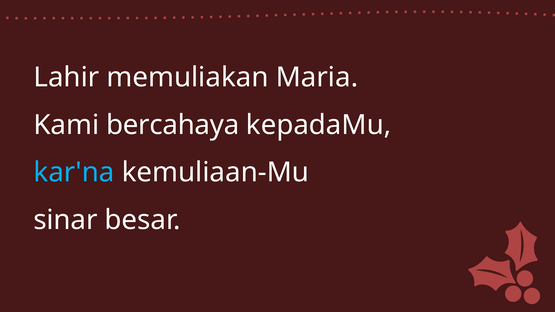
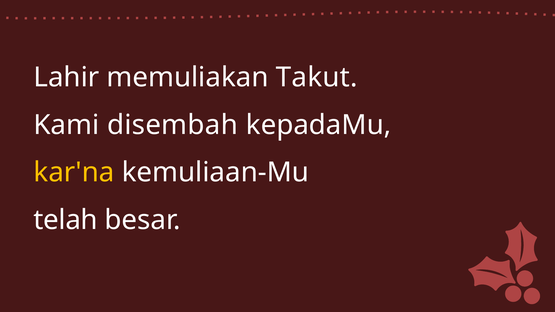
Maria: Maria -> Takut
bercahaya: bercahaya -> disembah
kar'na colour: light blue -> yellow
sinar: sinar -> telah
